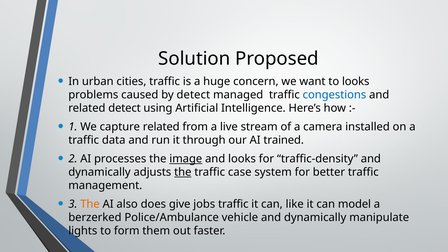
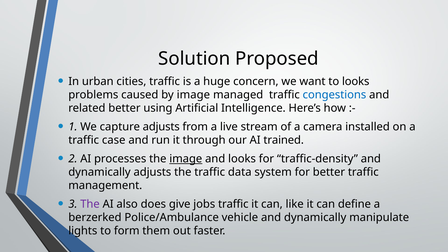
by detect: detect -> image
related detect: detect -> better
capture related: related -> adjusts
data: data -> case
the at (183, 172) underline: present -> none
case: case -> data
The at (90, 204) colour: orange -> purple
model: model -> define
